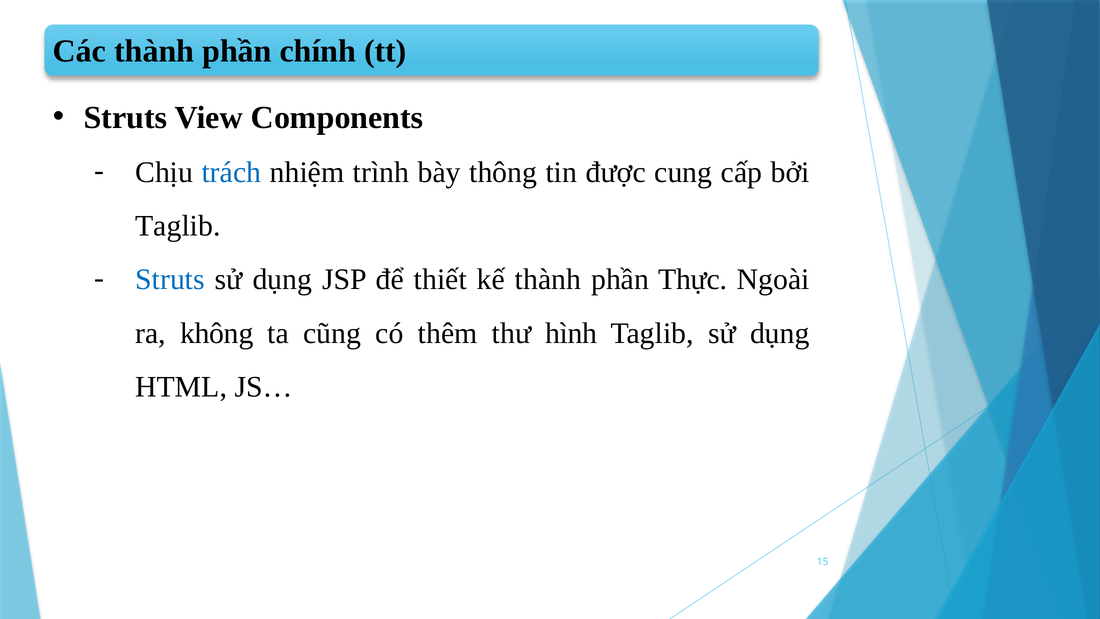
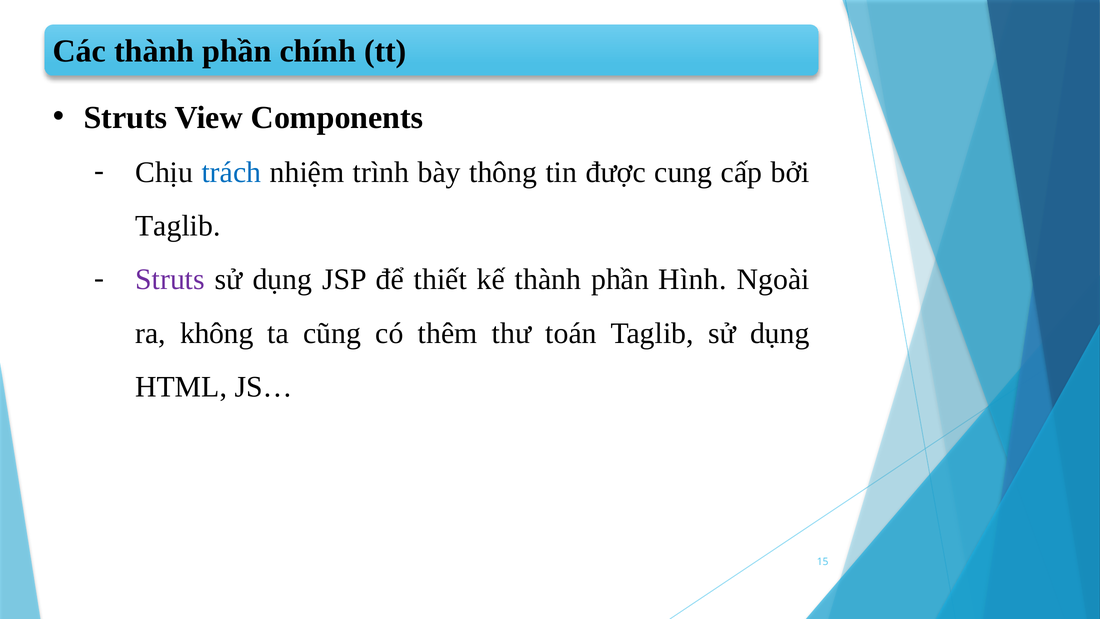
Struts at (170, 280) colour: blue -> purple
Thực: Thực -> Hình
hình: hình -> toán
